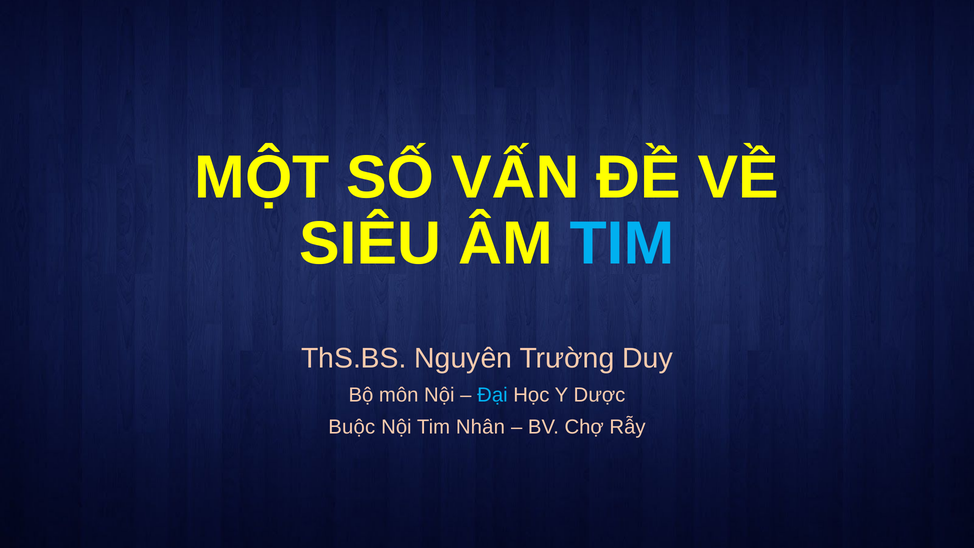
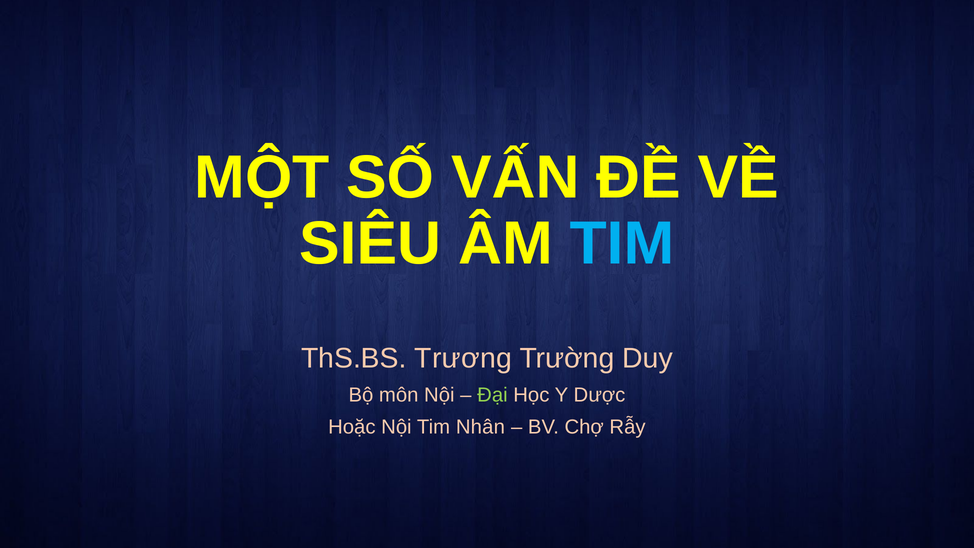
Nguyên: Nguyên -> Trương
Đại colour: light blue -> light green
Buộc: Buộc -> Hoặc
